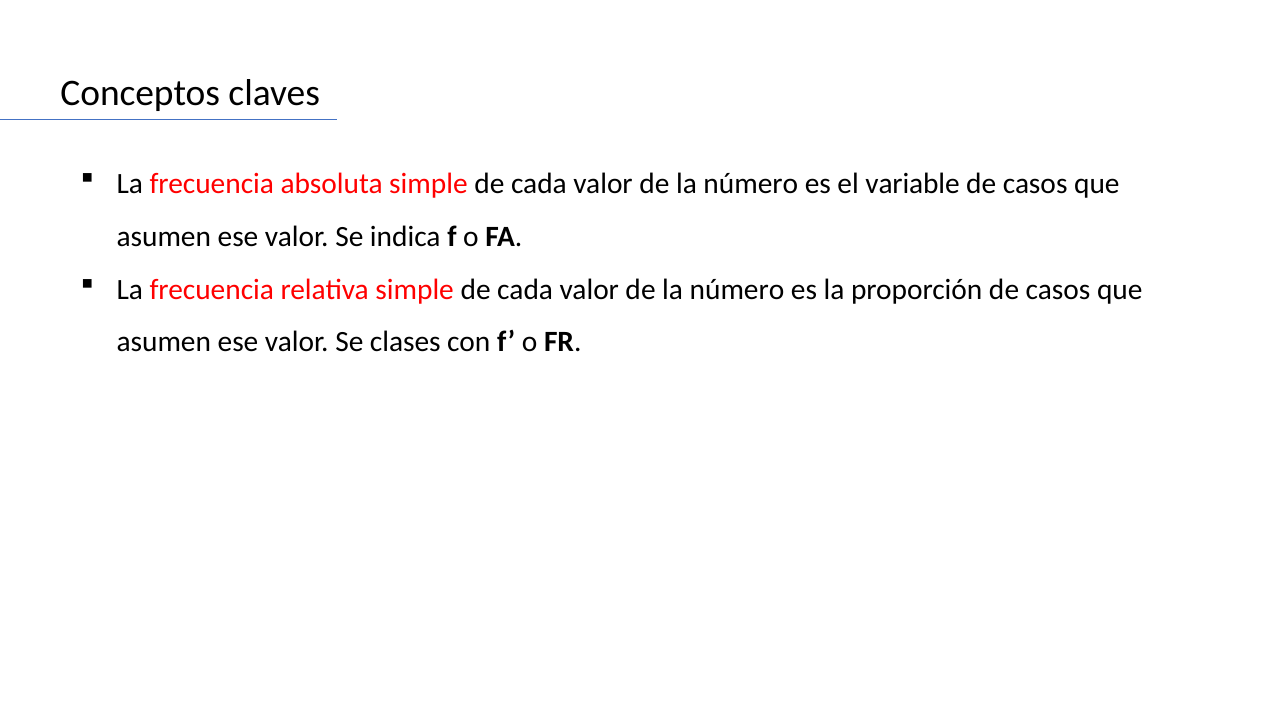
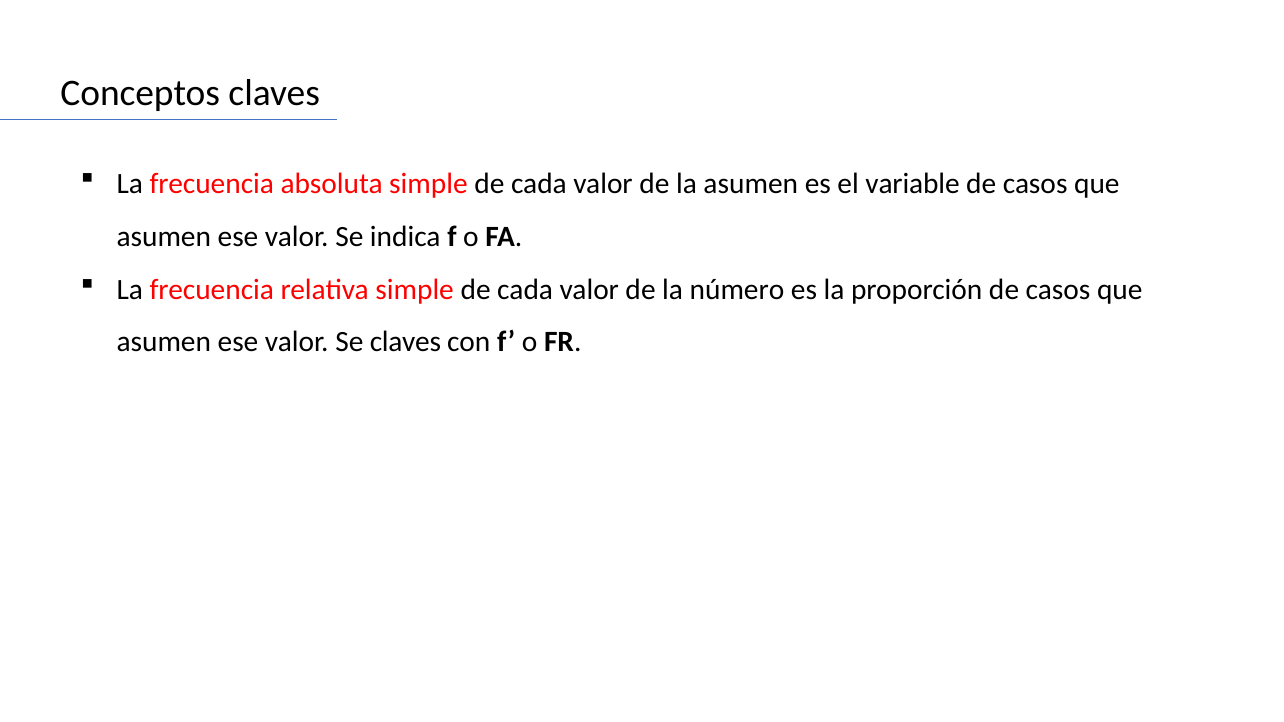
número at (751, 184): número -> asumen
Se clases: clases -> claves
